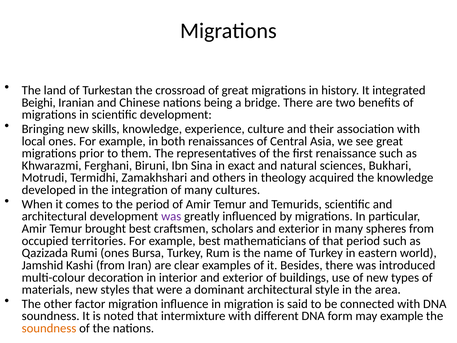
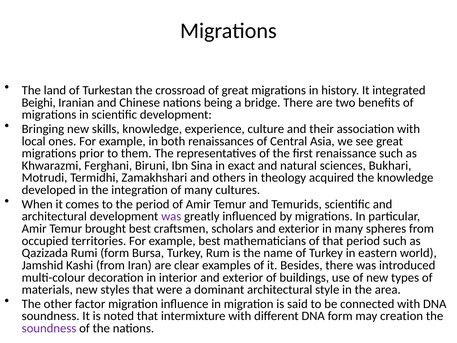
Rumi ones: ones -> form
may example: example -> creation
soundness at (49, 328) colour: orange -> purple
